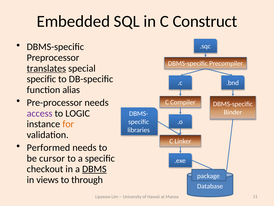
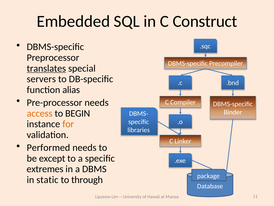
specific at (41, 79): specific -> servers
access colour: purple -> orange
LOGIC: LOGIC -> BEGIN
cursor: cursor -> except
checkout: checkout -> extremes
DBMS underline: present -> none
views: views -> static
